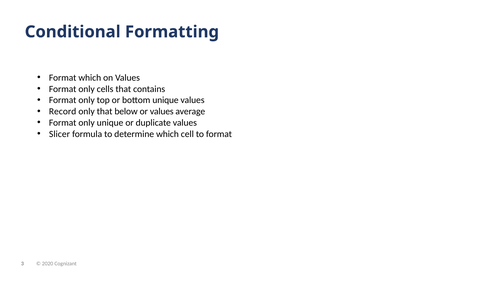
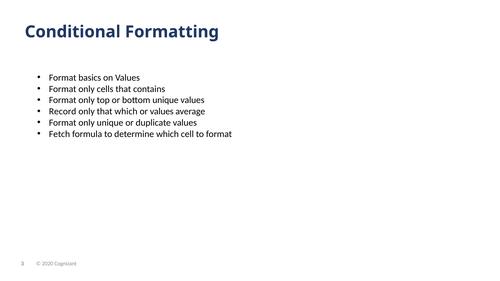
Format which: which -> basics
that below: below -> which
Slicer: Slicer -> Fetch
